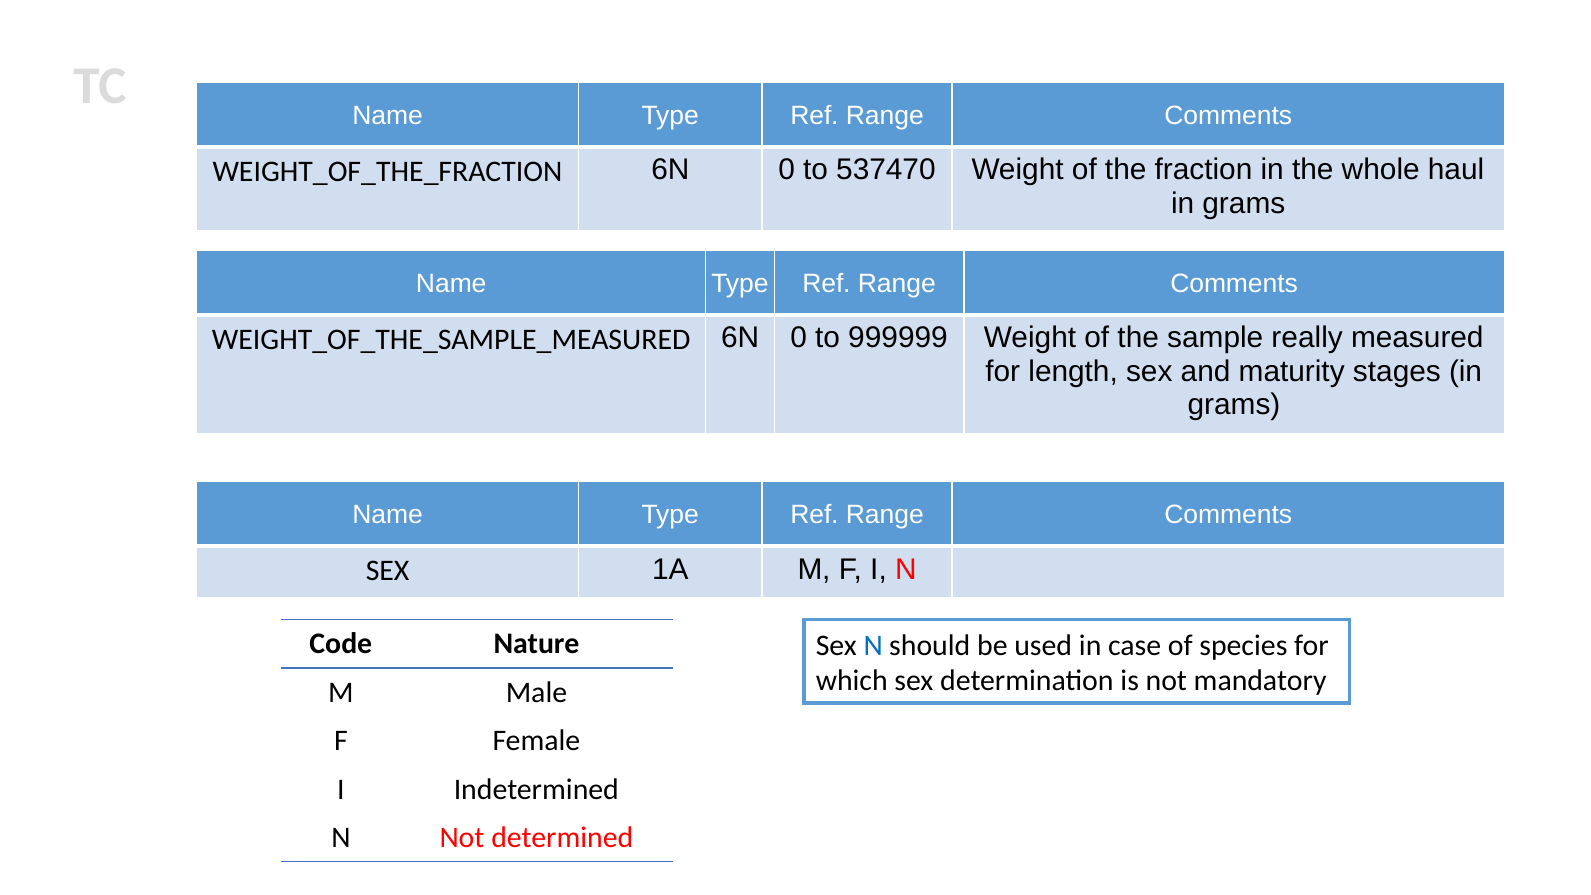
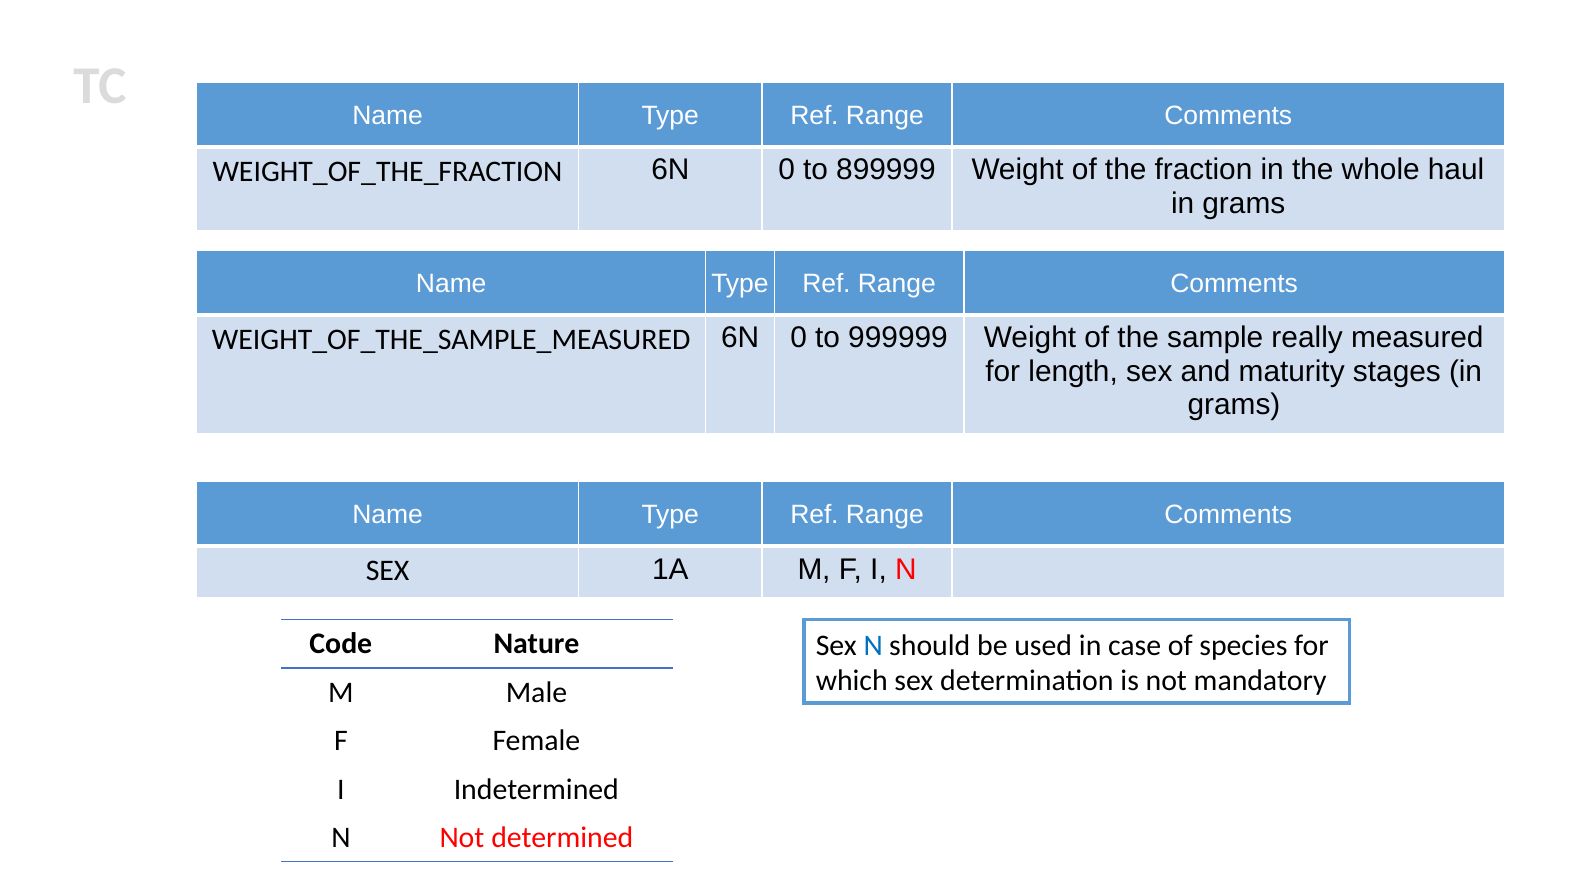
537470: 537470 -> 899999
